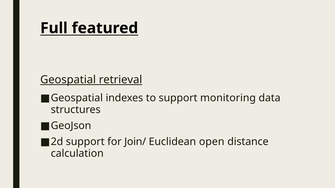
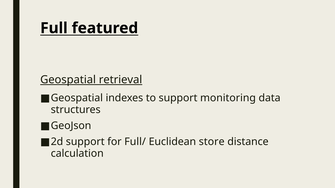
Join/: Join/ -> Full/
open: open -> store
